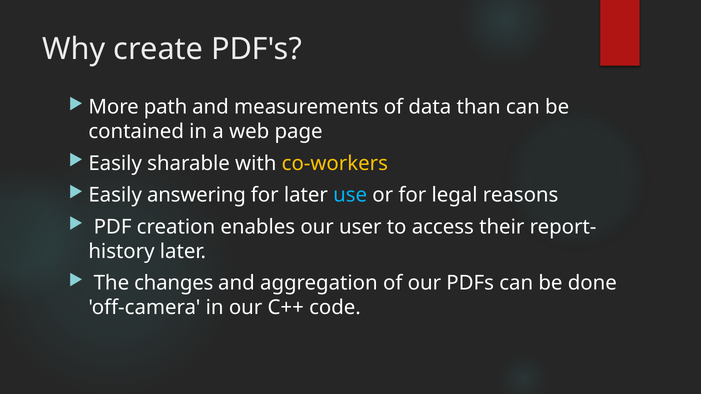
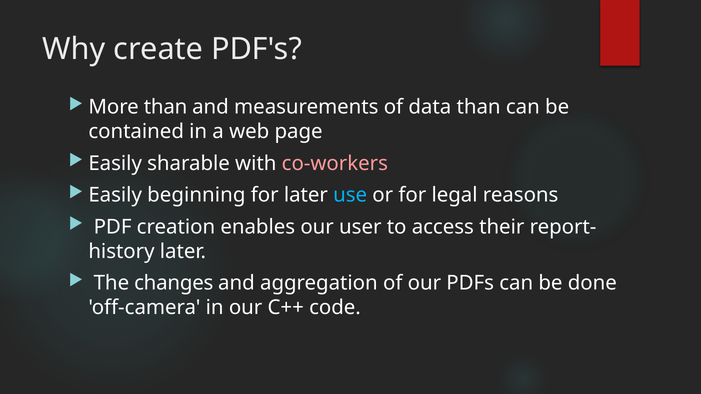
More path: path -> than
co-workers colour: yellow -> pink
answering: answering -> beginning
